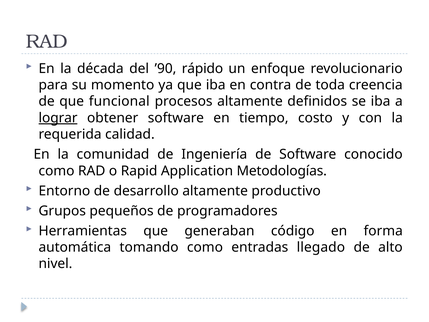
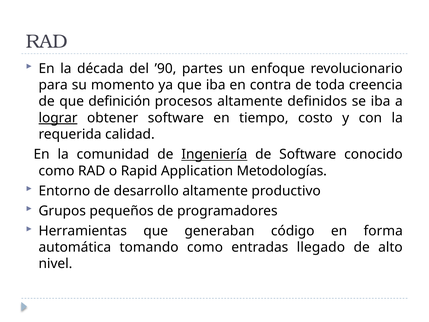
rápido: rápido -> partes
funcional: funcional -> definición
Ingeniería underline: none -> present
